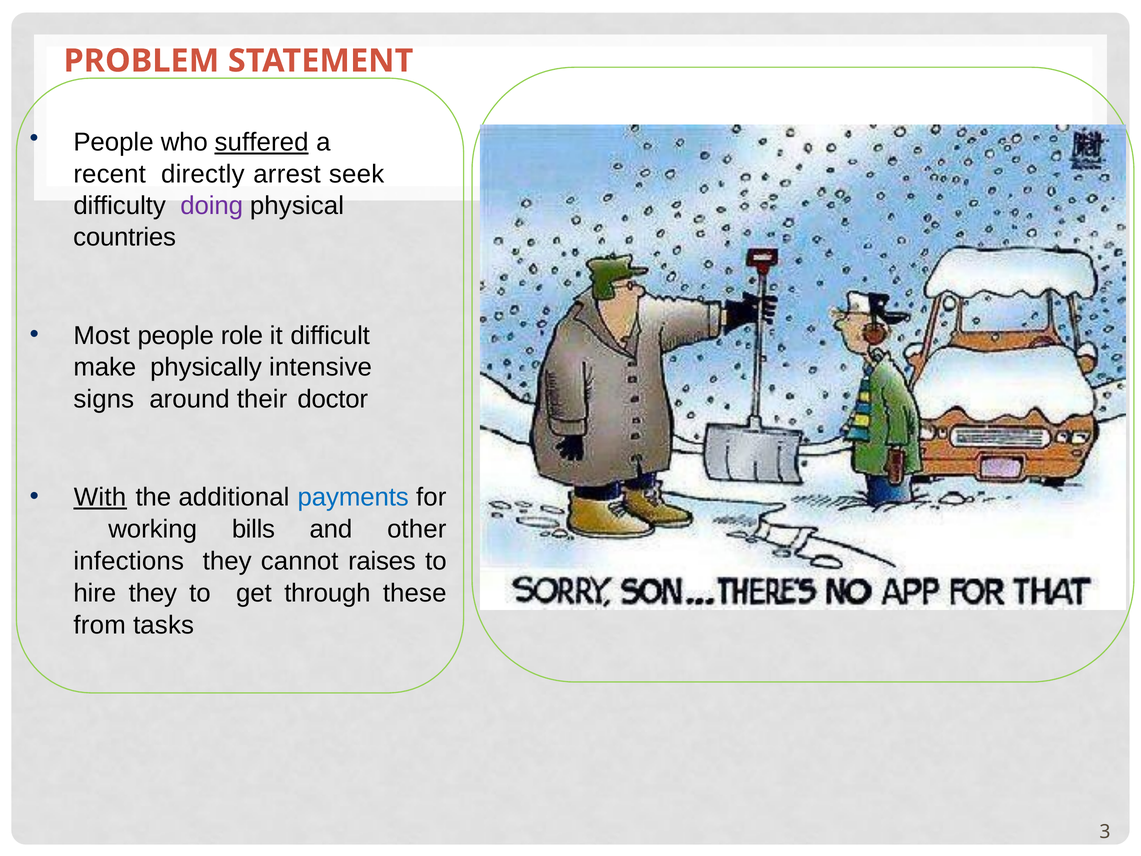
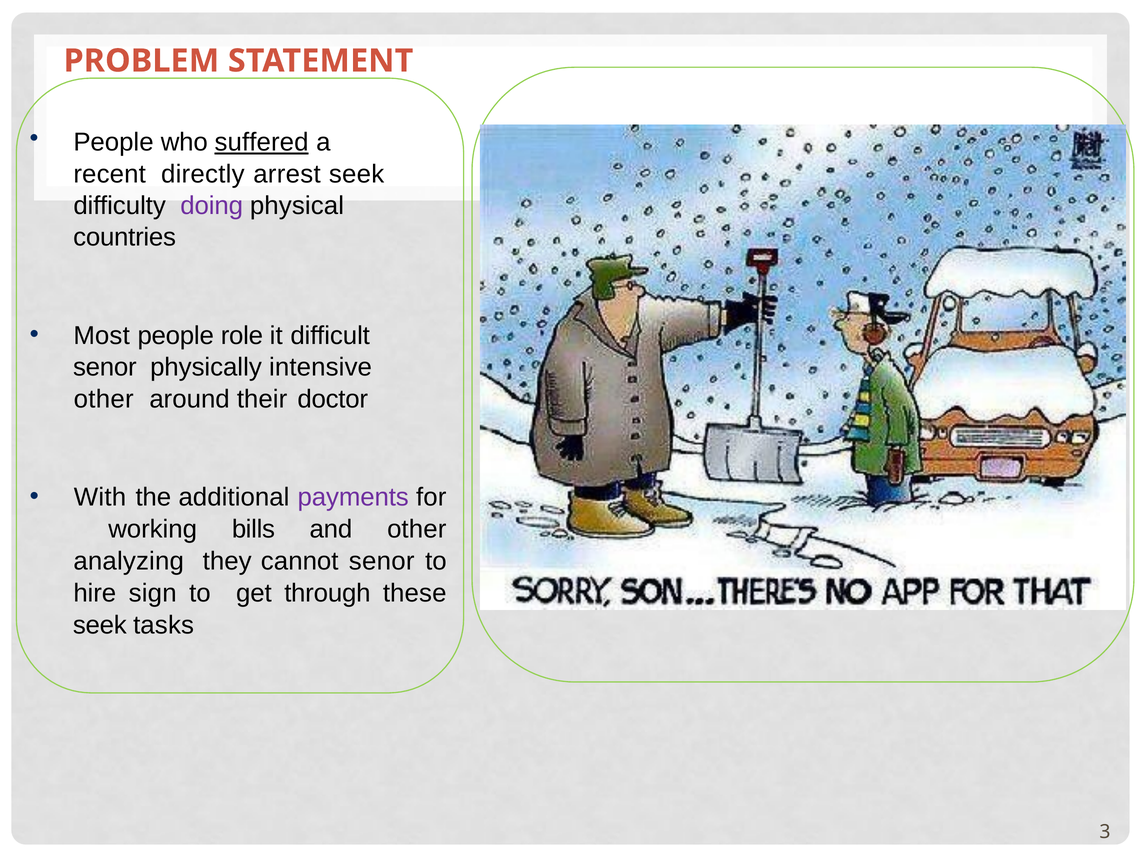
make at (105, 367): make -> senor
signs at (104, 399): signs -> other
With underline: present -> none
payments colour: blue -> purple
infections: infections -> analyzing
cannot raises: raises -> senor
hire they: they -> sign
from at (100, 625): from -> seek
